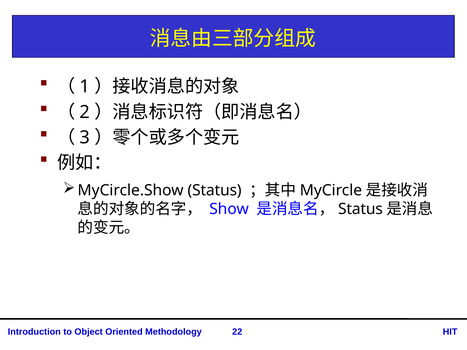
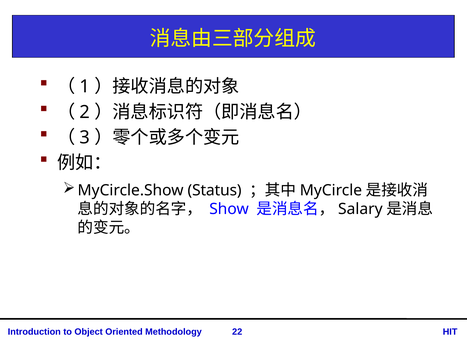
Status at (360, 209): Status -> Salary
